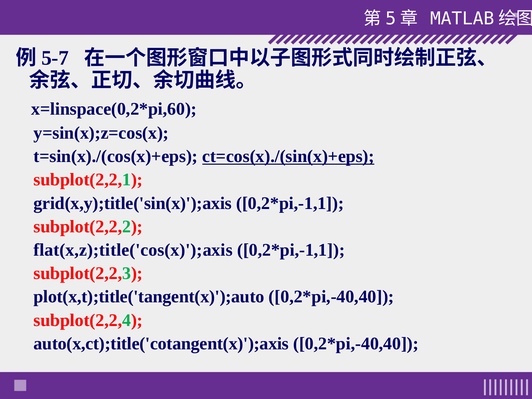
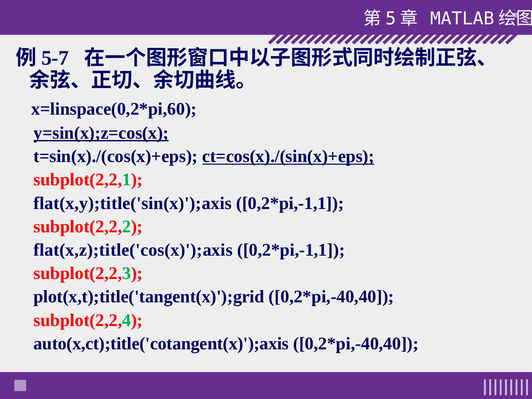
y=sin(x);z=cos(x underline: none -> present
grid(x,y);title('sin(x)');axis: grid(x,y);title('sin(x)');axis -> flat(x,y);title('sin(x)');axis
plot(x,t);title('tangent(x)');auto: plot(x,t);title('tangent(x)');auto -> plot(x,t);title('tangent(x)');grid
